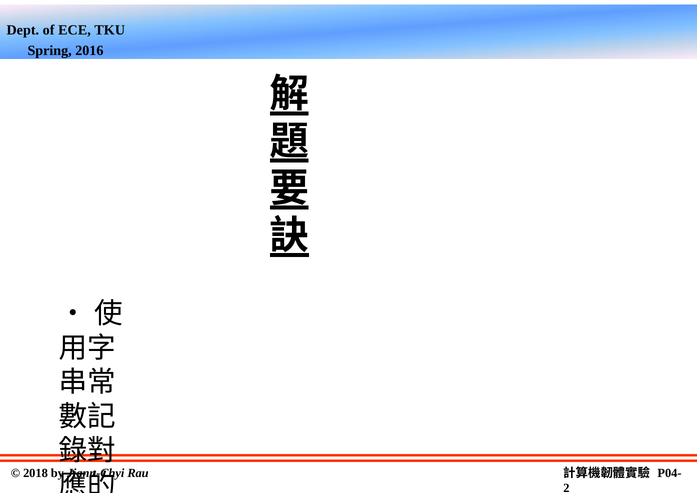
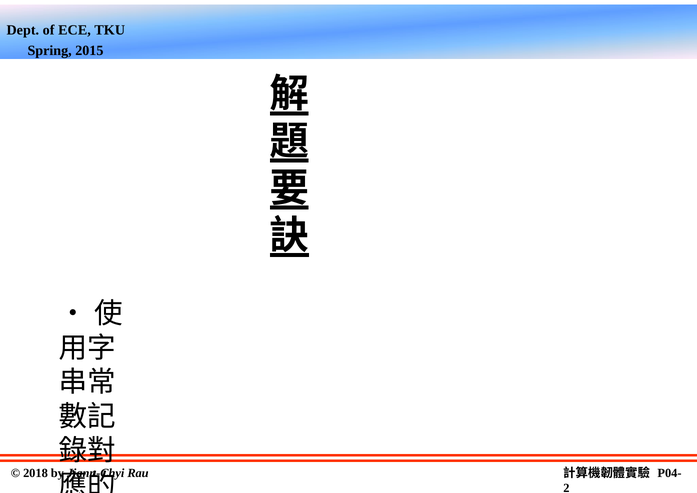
2016: 2016 -> 2015
